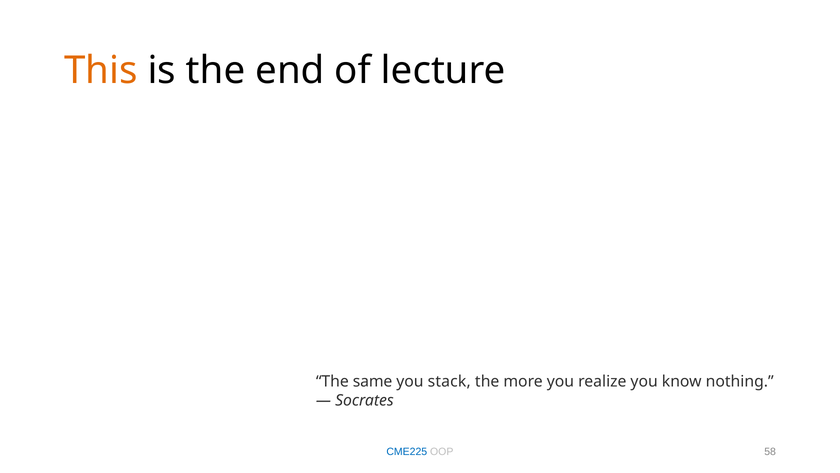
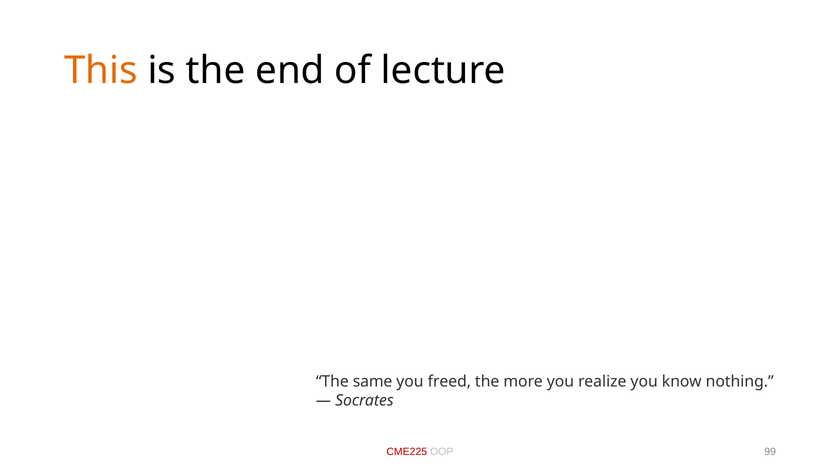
stack: stack -> freed
CME225 colour: blue -> red
58: 58 -> 99
